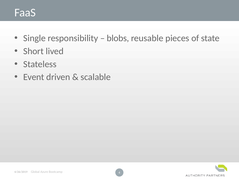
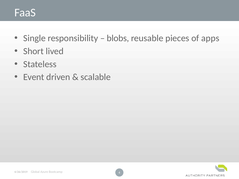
state: state -> apps
